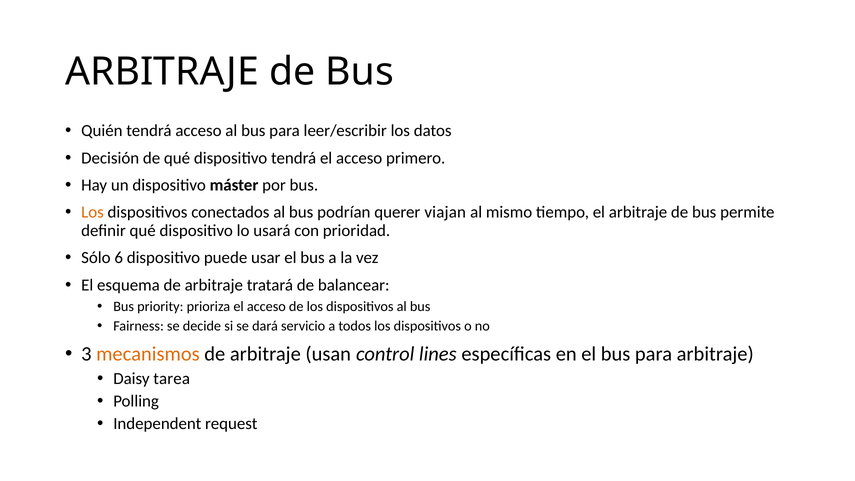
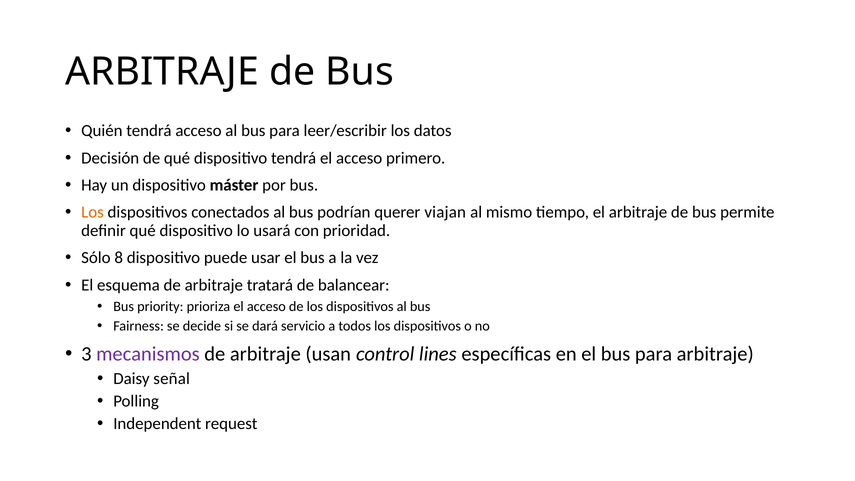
6: 6 -> 8
mecanismos colour: orange -> purple
tarea: tarea -> señal
